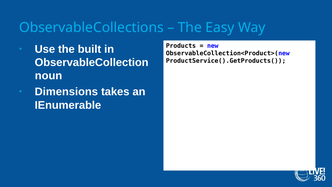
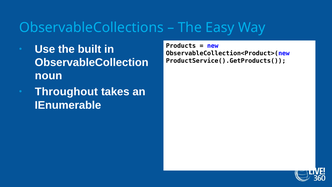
Dimensions: Dimensions -> Throughout
